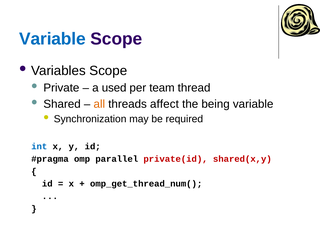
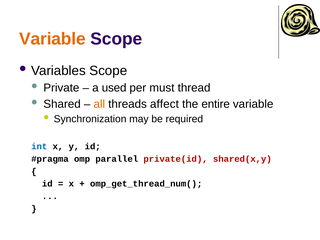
Variable at (52, 39) colour: blue -> orange
team: team -> must
being: being -> entire
